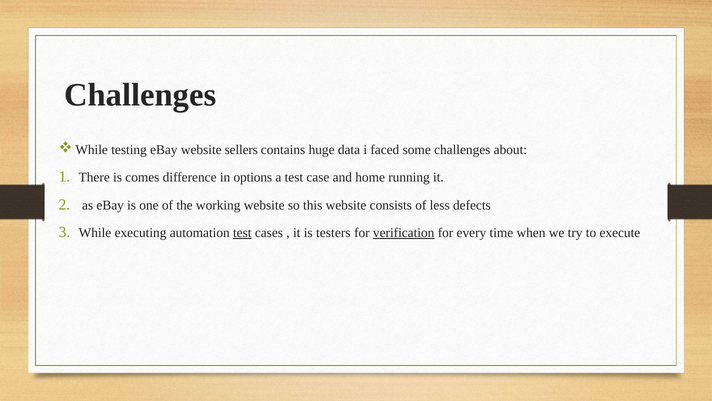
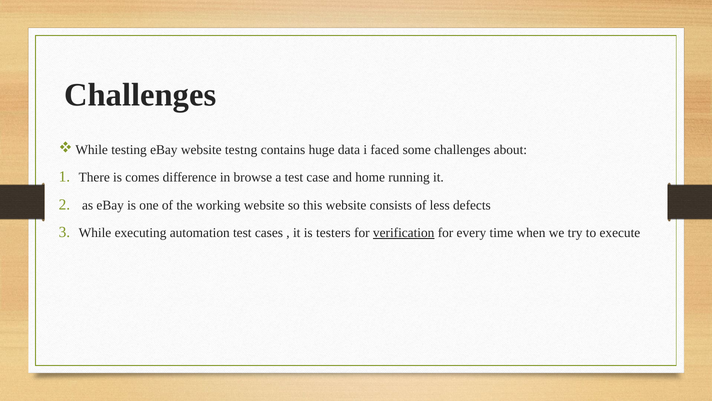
sellers: sellers -> testng
options: options -> browse
test at (242, 232) underline: present -> none
